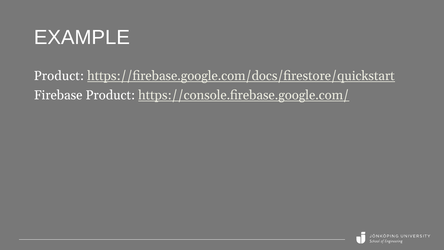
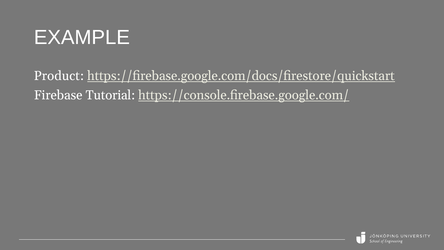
Firebase Product: Product -> Tutorial
